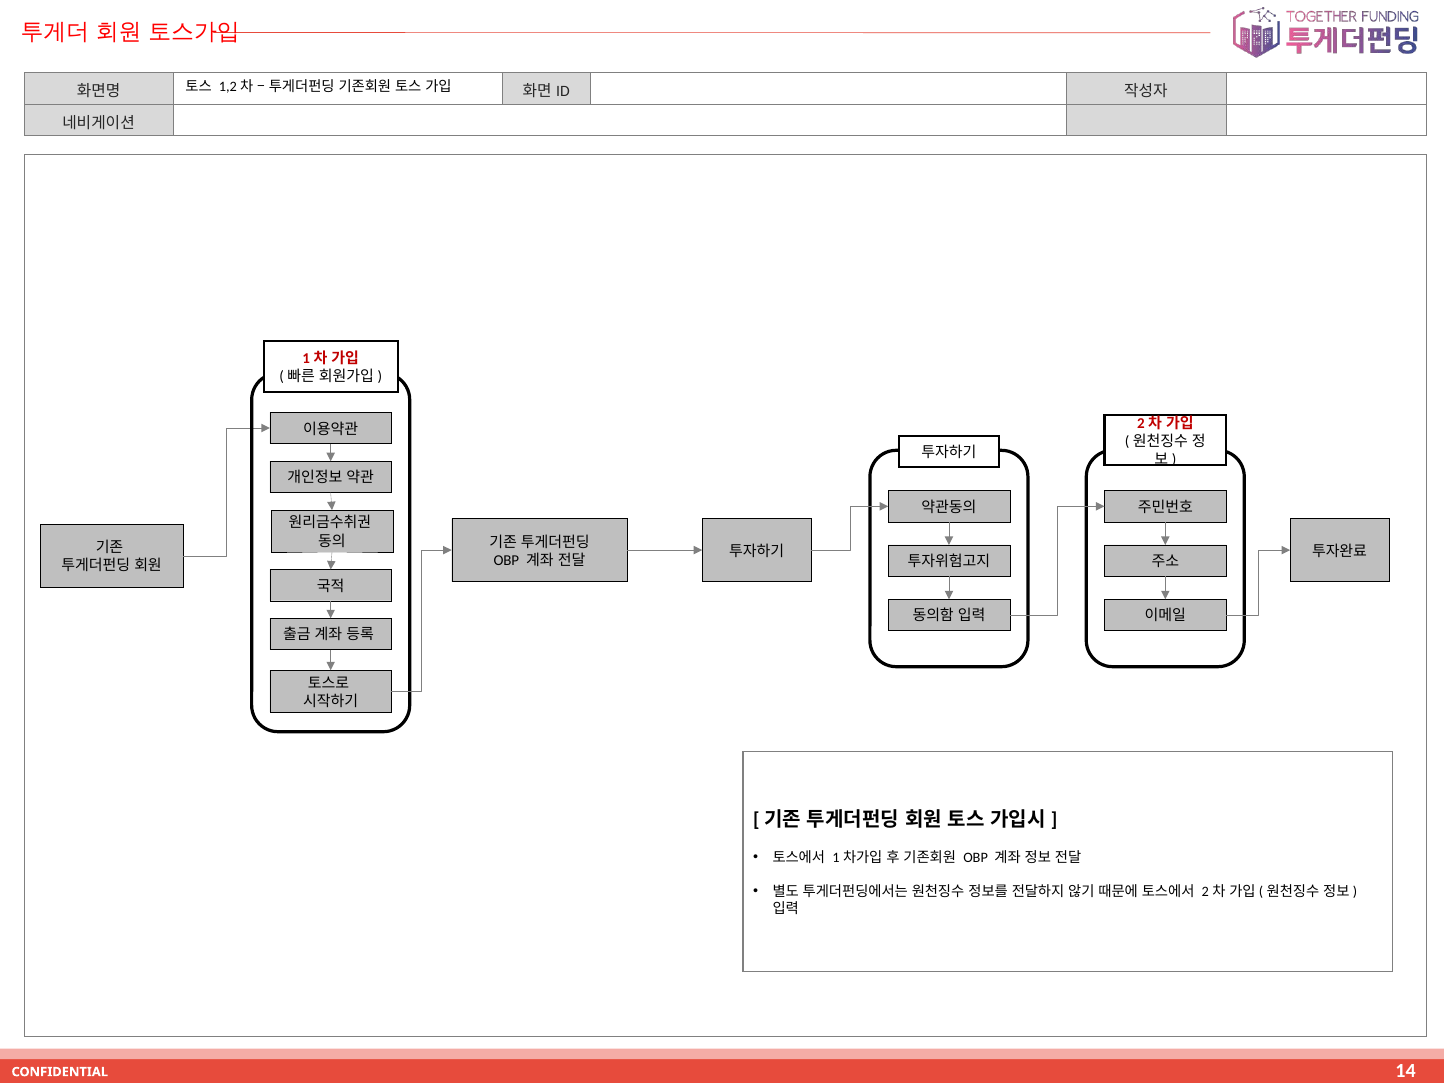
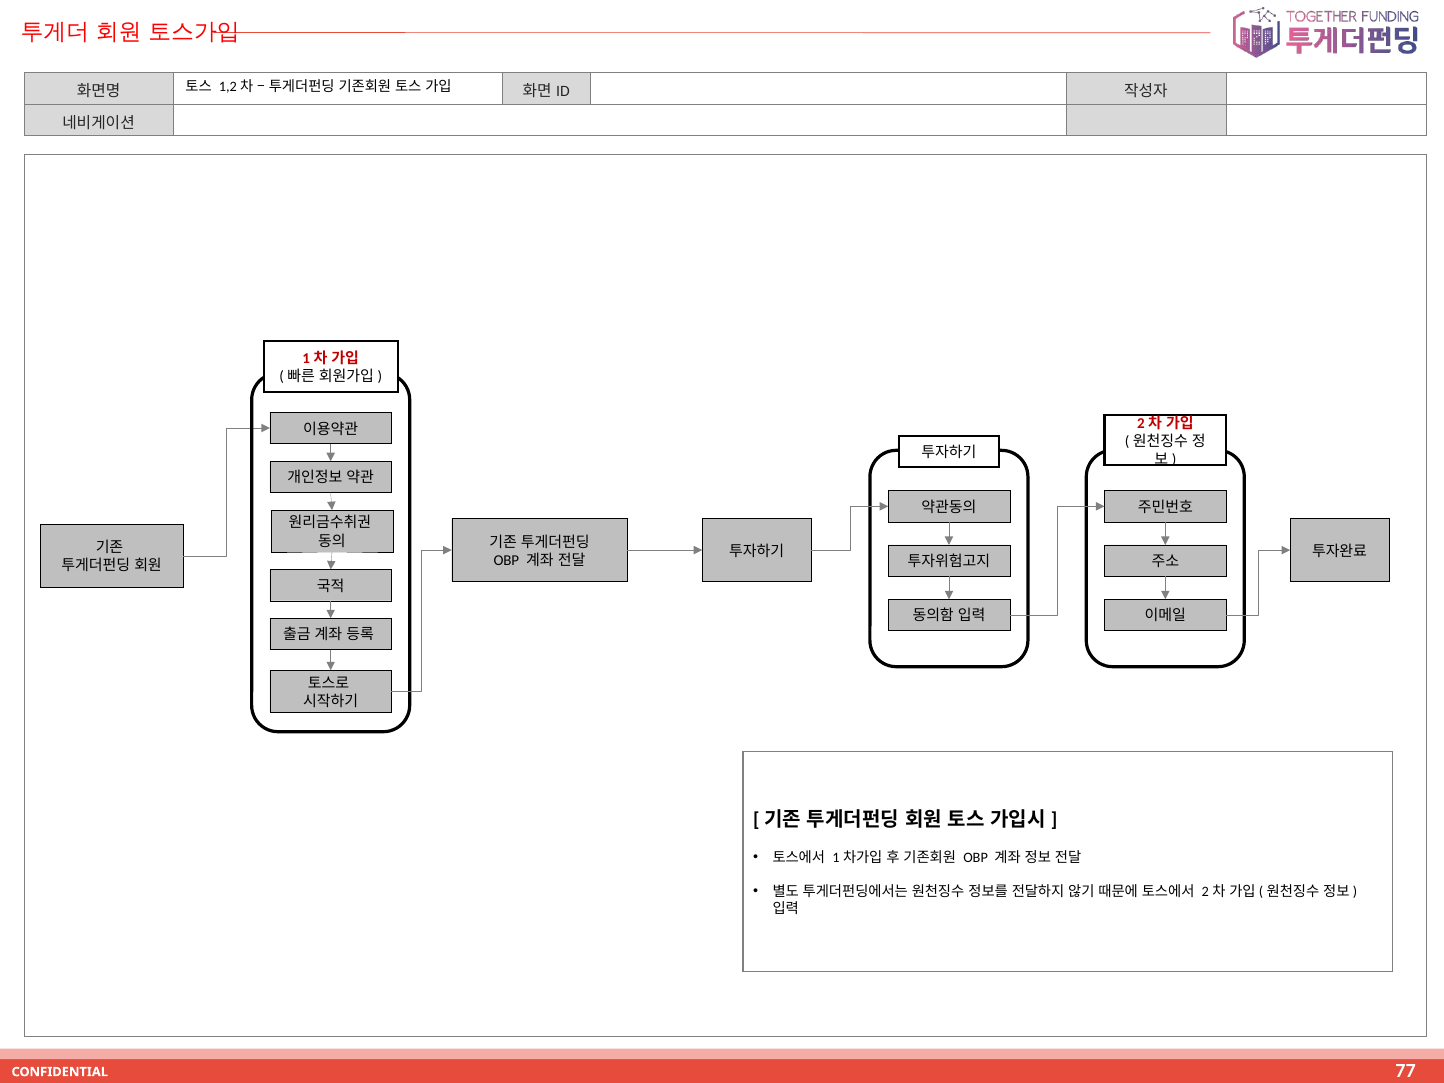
14: 14 -> 77
